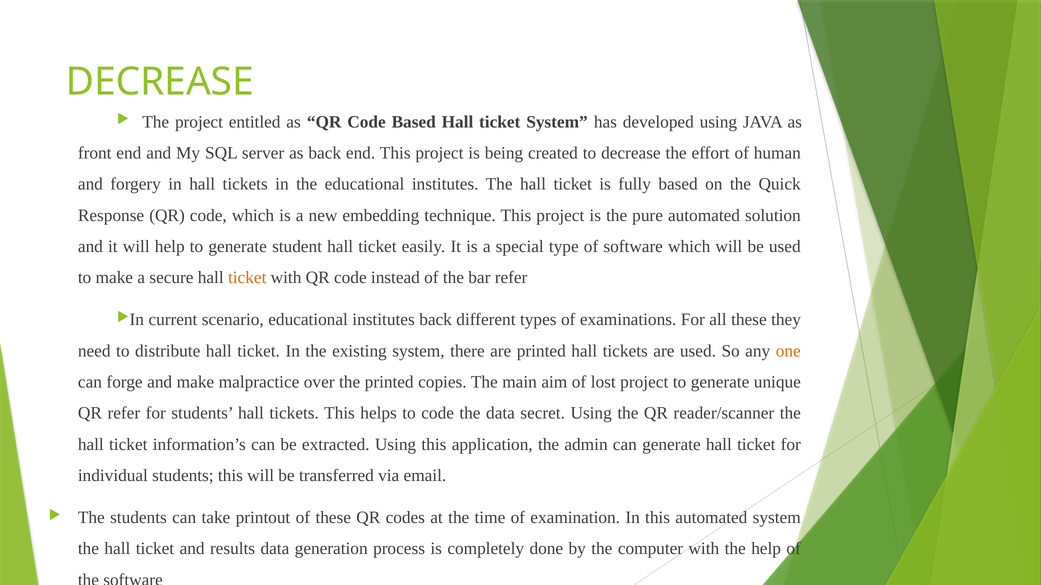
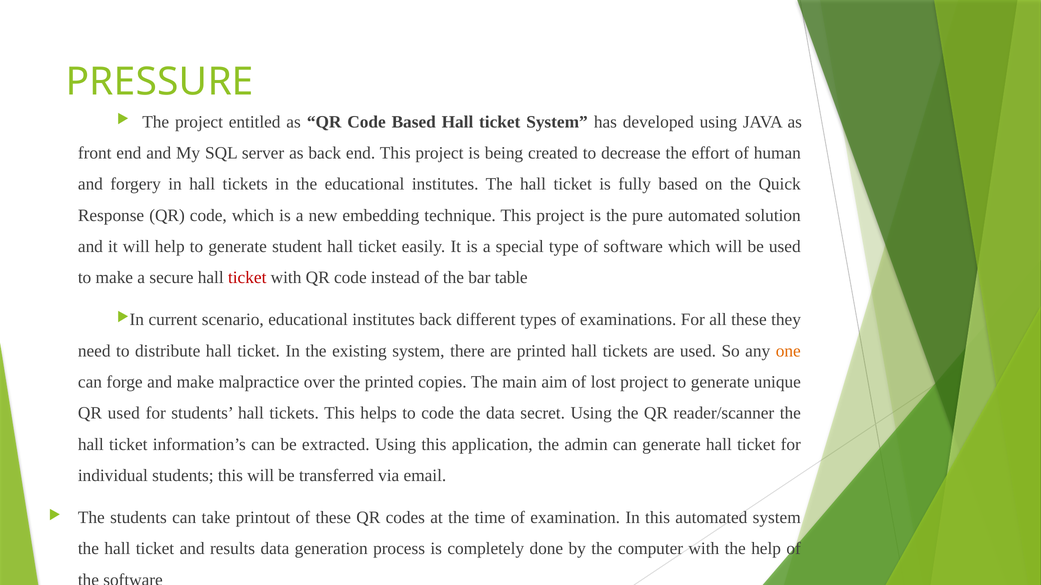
DECREASE at (160, 82): DECREASE -> PRESSURE
ticket at (247, 278) colour: orange -> red
bar refer: refer -> table
QR refer: refer -> used
